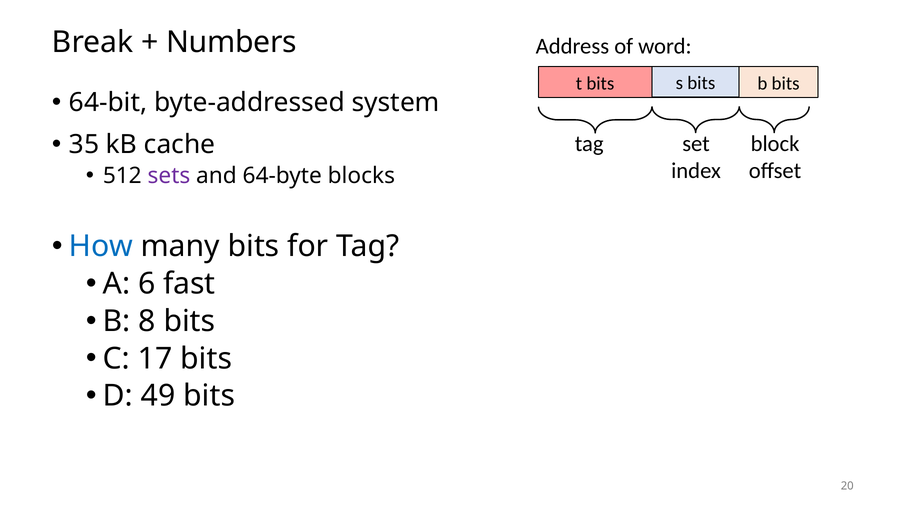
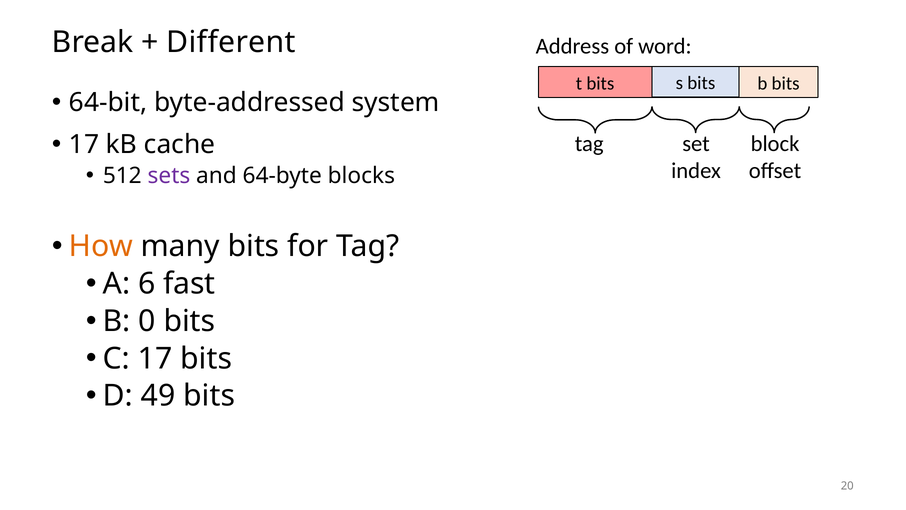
Numbers: Numbers -> Different
35 at (84, 144): 35 -> 17
How colour: blue -> orange
8: 8 -> 0
